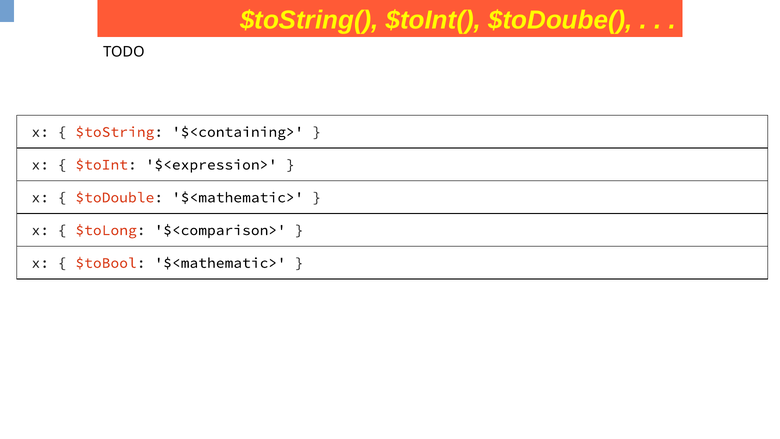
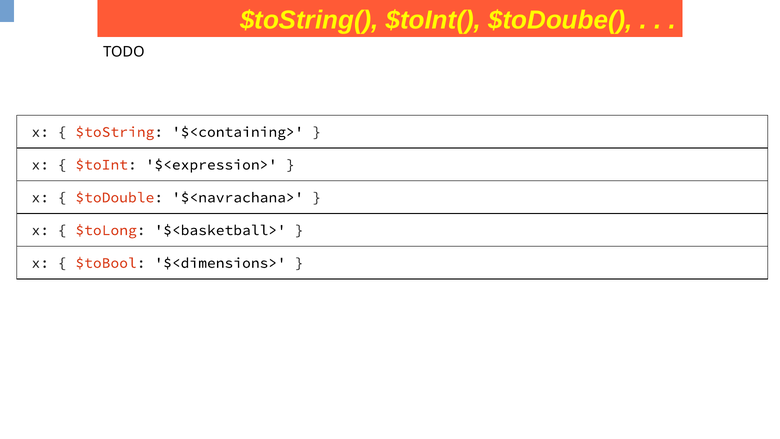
$toDouble $<mathematic>: $<mathematic> -> $<navrachana>
$<comparison>: $<comparison> -> $<basketball>
$toBool $<mathematic>: $<mathematic> -> $<dimensions>
